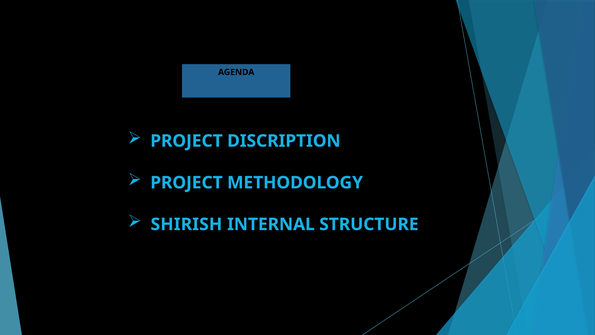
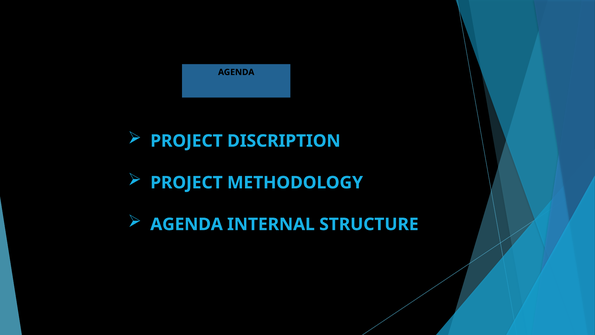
SHIRISH at (186, 224): SHIRISH -> AGENDA
